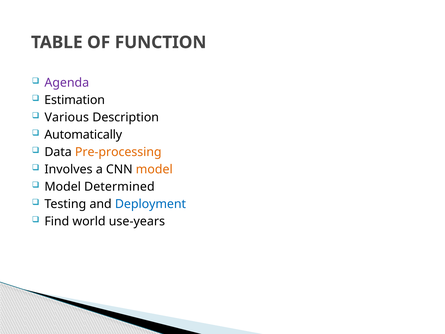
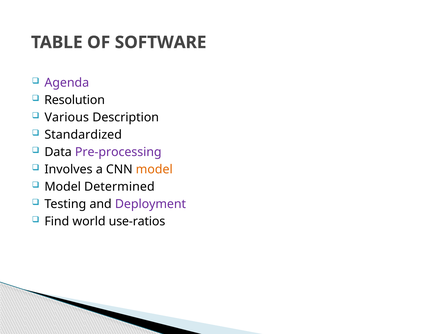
FUNCTION: FUNCTION -> SOFTWARE
Estimation: Estimation -> Resolution
Automatically: Automatically -> Standardized
Pre-processing colour: orange -> purple
Deployment colour: blue -> purple
use-years: use-years -> use-ratios
